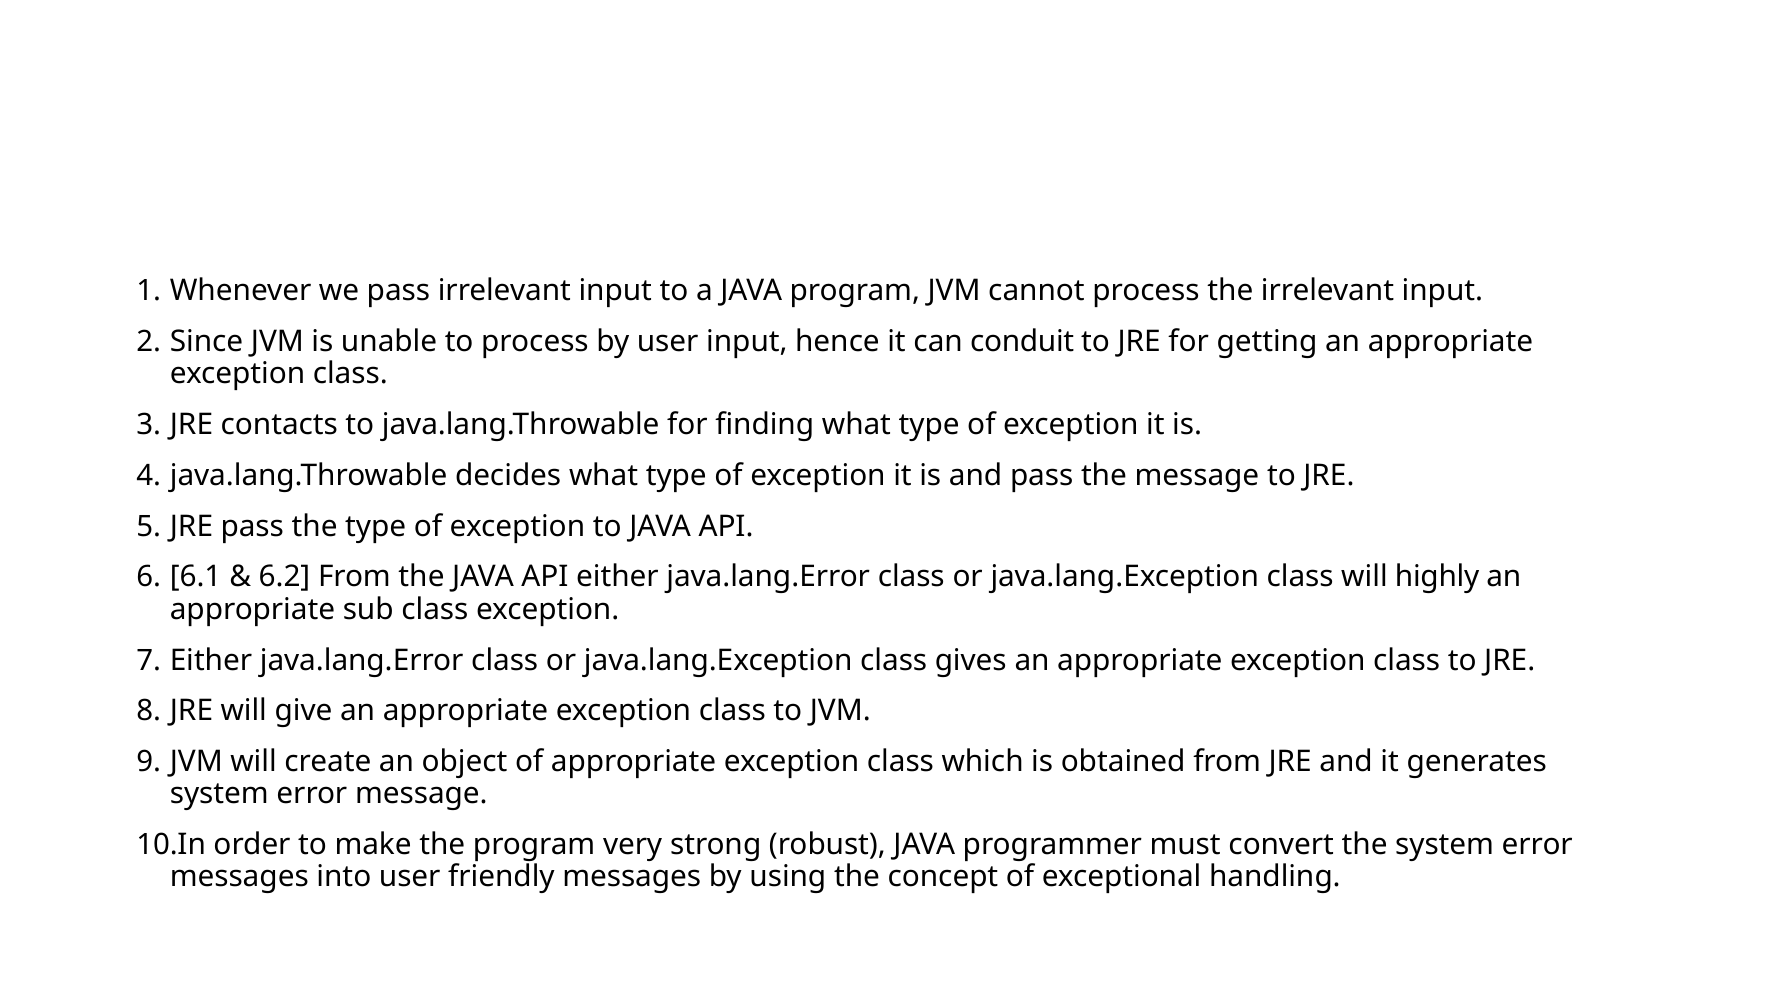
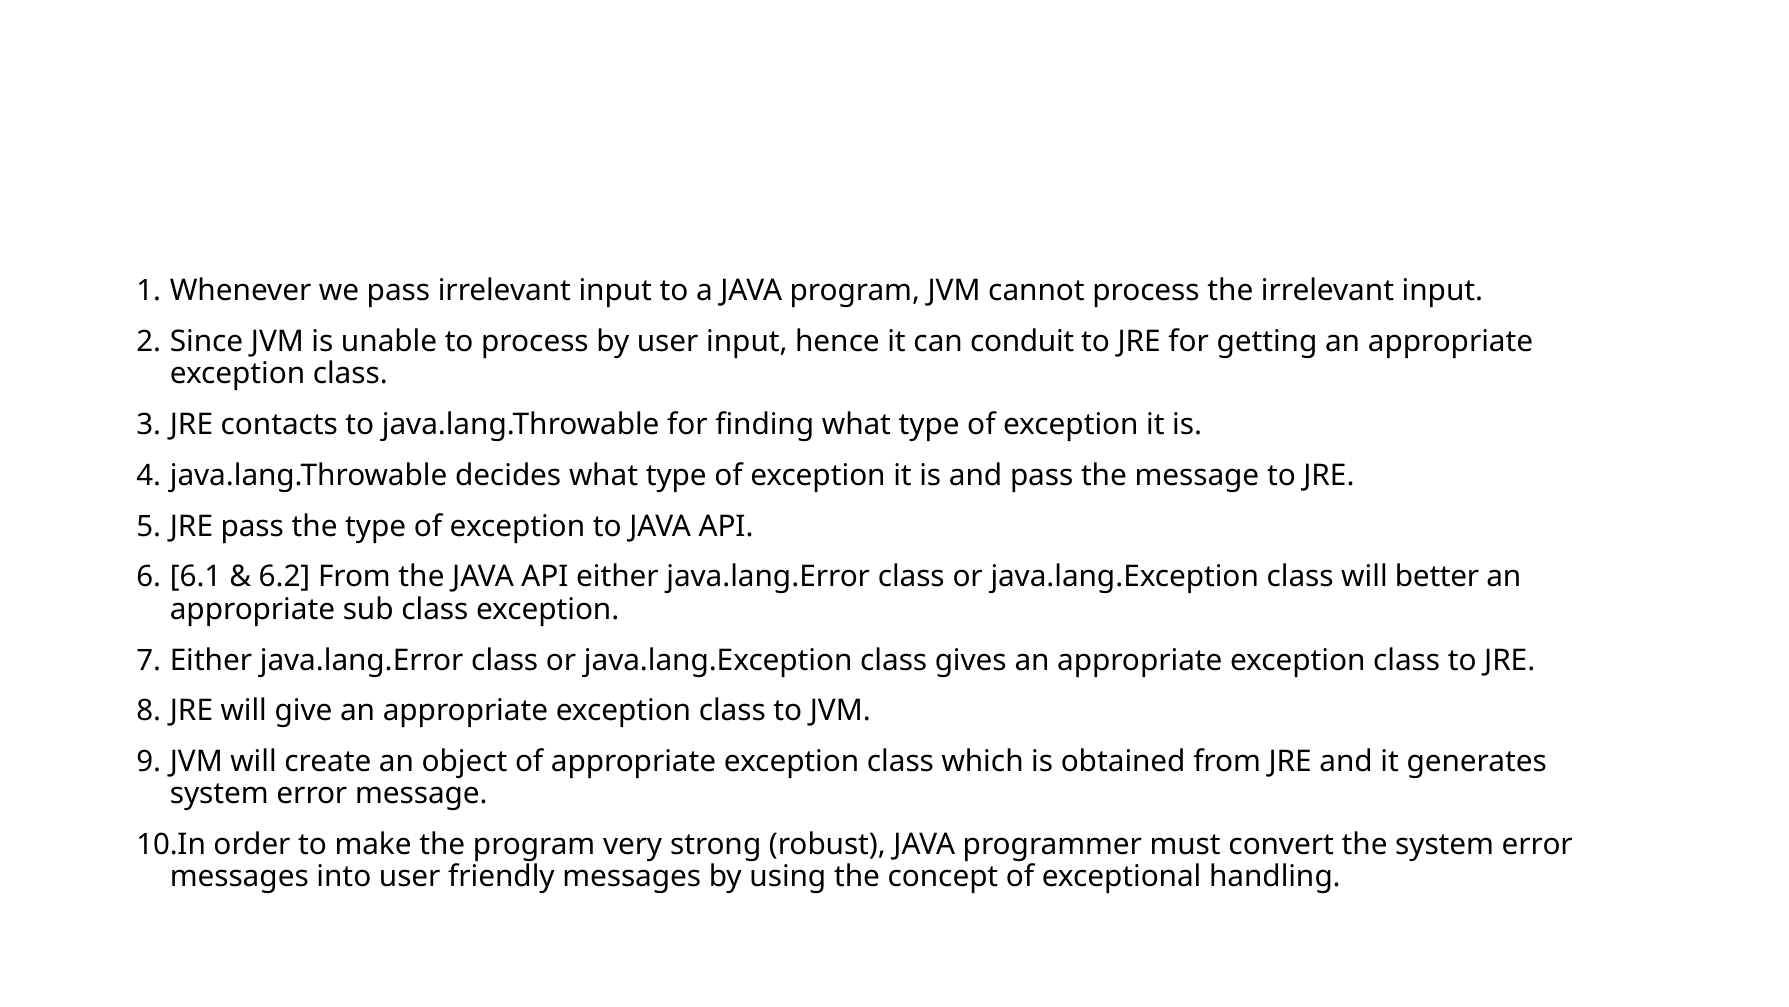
highly: highly -> better
